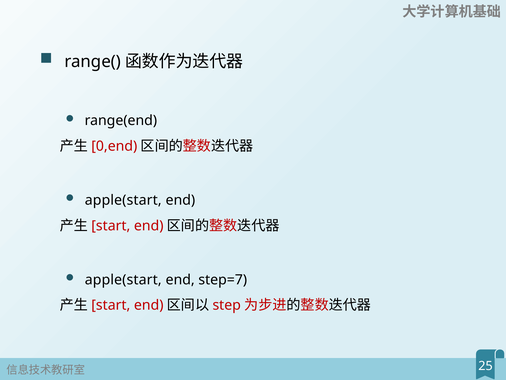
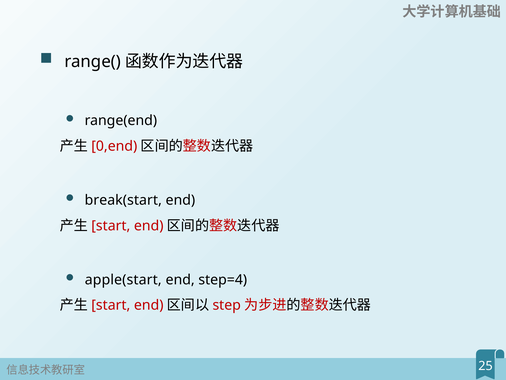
apple(start at (123, 200): apple(start -> break(start
step=7: step=7 -> step=4
